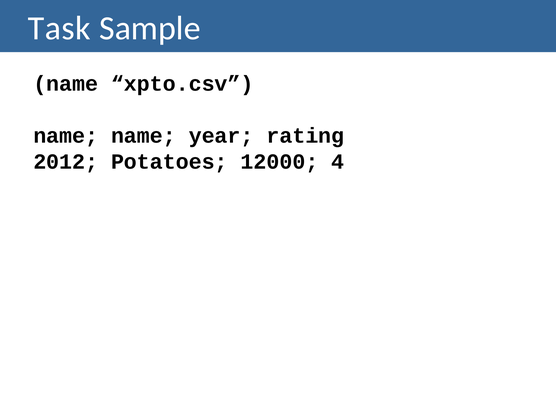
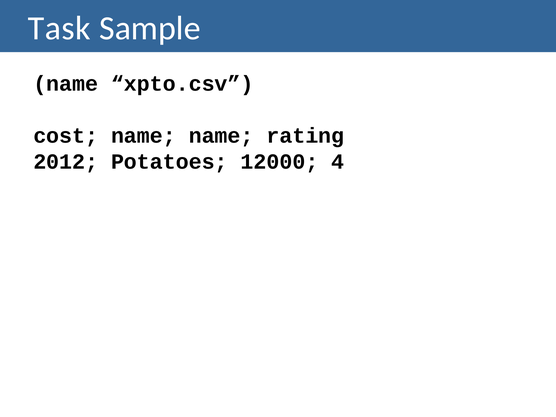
name at (66, 136): name -> cost
name year: year -> name
